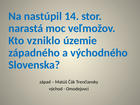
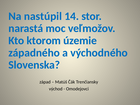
vzniklo: vzniklo -> ktorom
